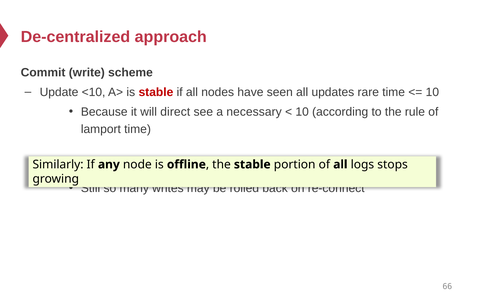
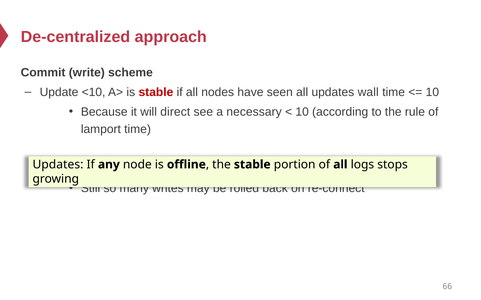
rare: rare -> wall
Similarly at (58, 165): Similarly -> Updates
